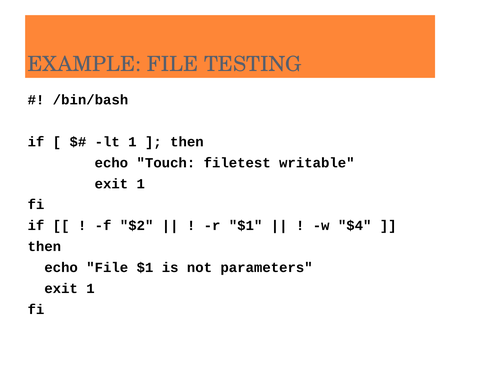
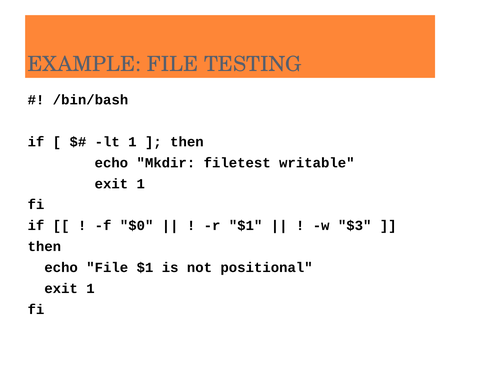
Touch: Touch -> Mkdir
$2: $2 -> $0
$4: $4 -> $3
parameters: parameters -> positional
